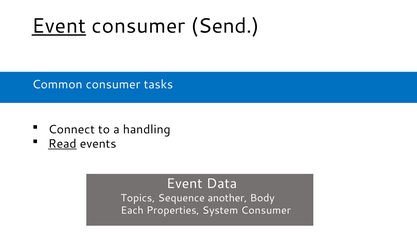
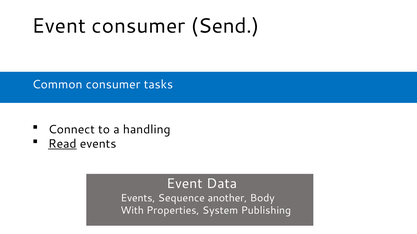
Event at (59, 26) underline: present -> none
Topics at (138, 198): Topics -> Events
Each: Each -> With
System Consumer: Consumer -> Publishing
